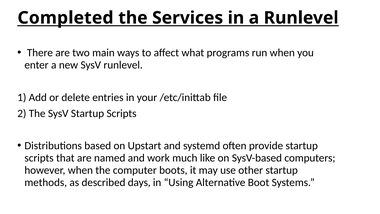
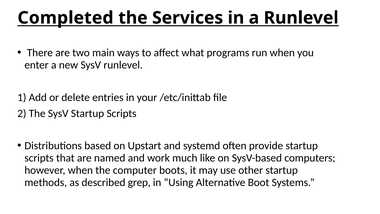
days: days -> grep
